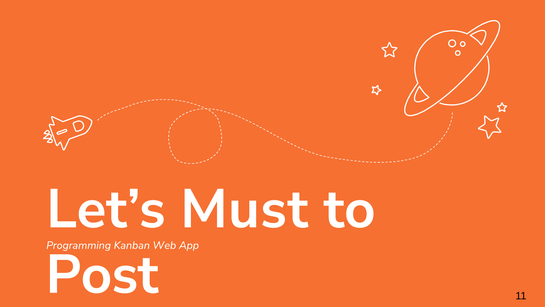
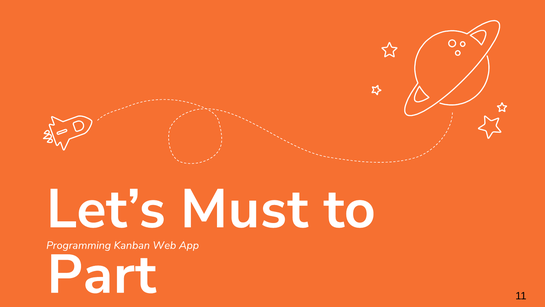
Post: Post -> Part
